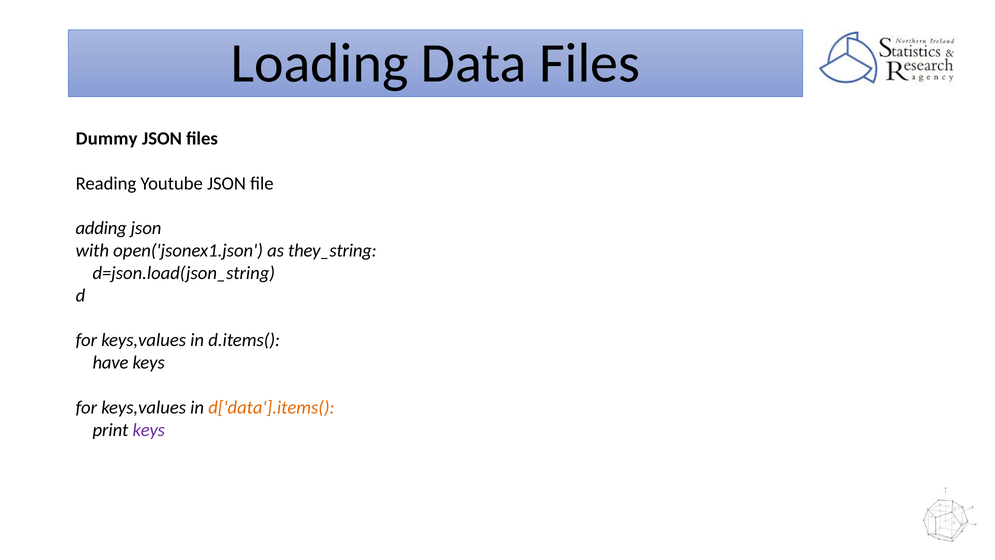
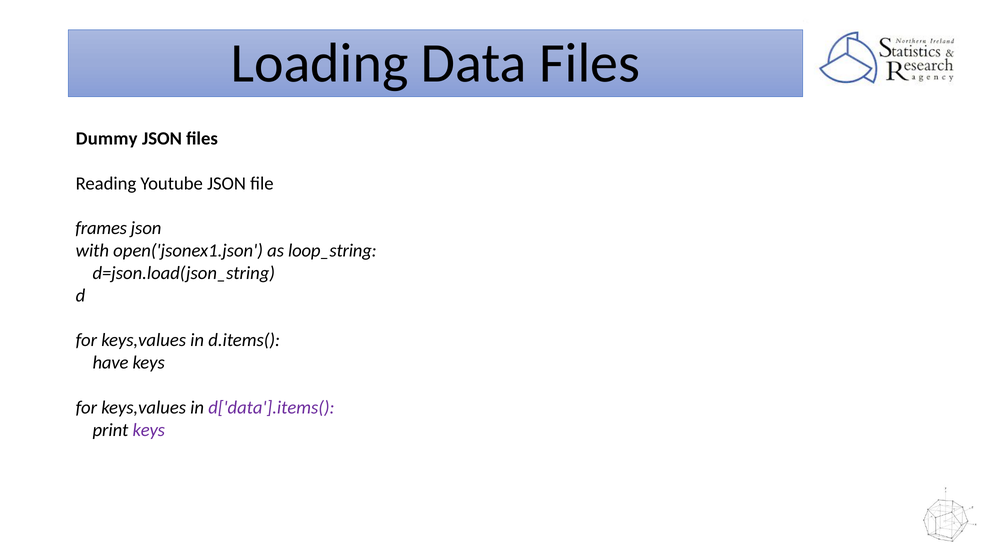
adding: adding -> frames
they_string: they_string -> loop_string
d['data'].items( colour: orange -> purple
